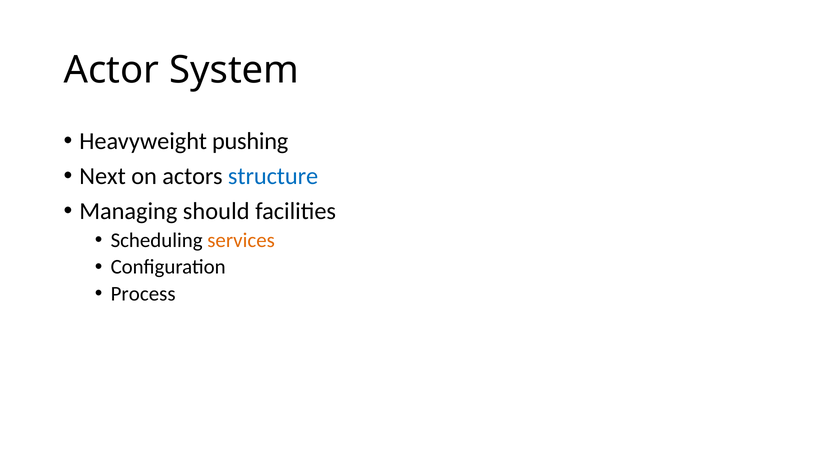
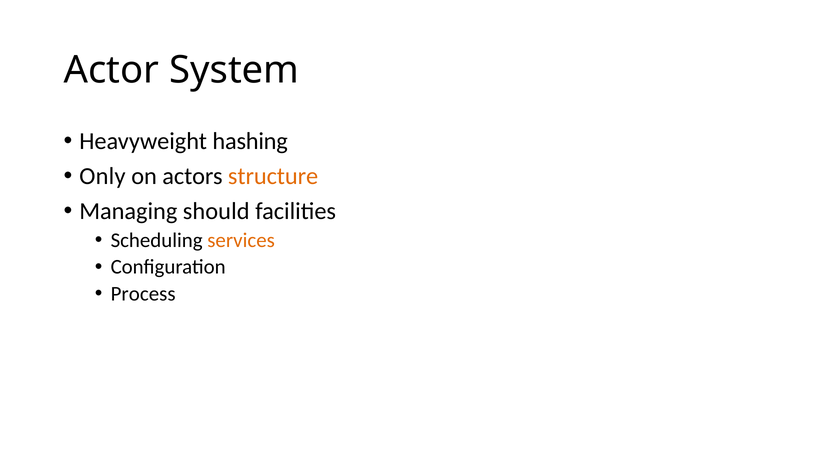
pushing: pushing -> hashing
Next: Next -> Only
structure colour: blue -> orange
